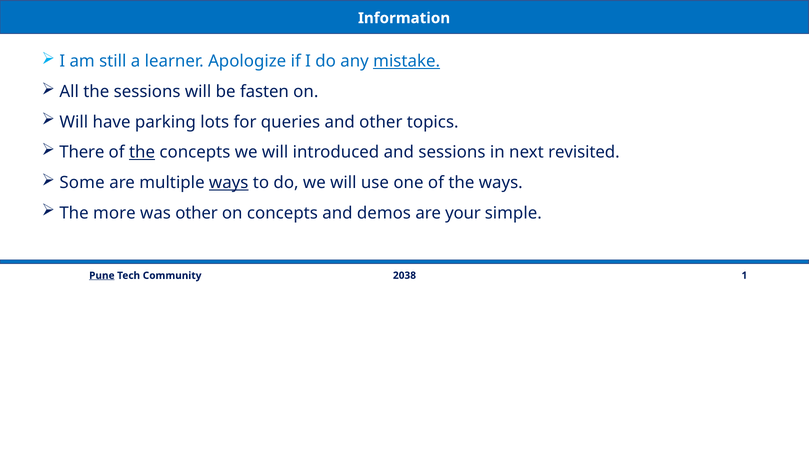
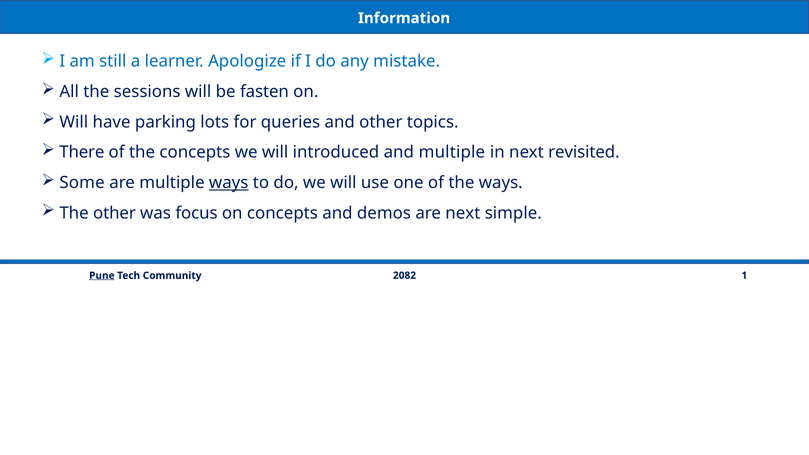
mistake underline: present -> none
the at (142, 152) underline: present -> none
and sessions: sessions -> multiple
The more: more -> other
was other: other -> focus
are your: your -> next
2038: 2038 -> 2082
